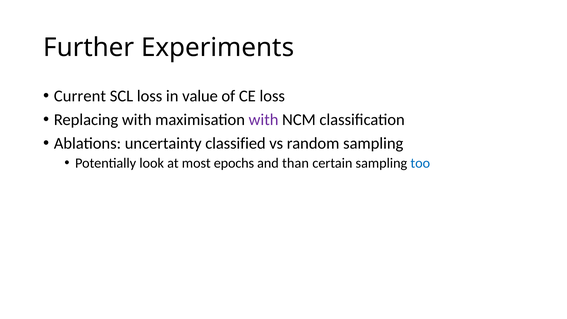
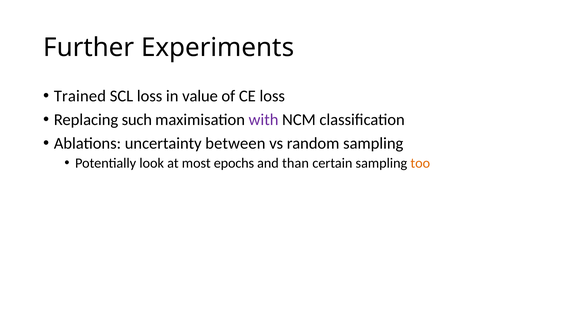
Current: Current -> Trained
Replacing with: with -> such
classified: classified -> between
too colour: blue -> orange
